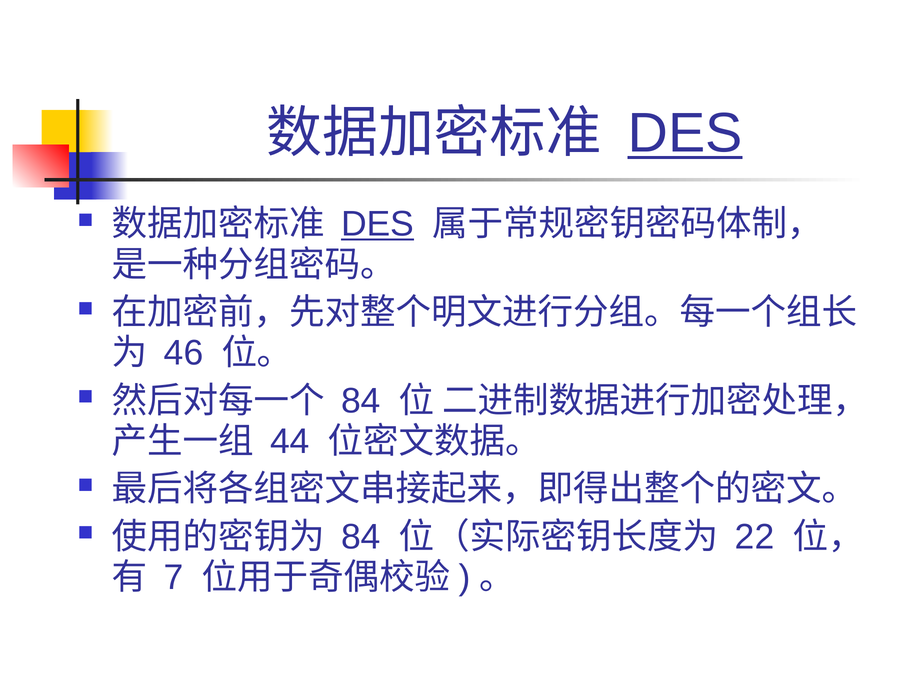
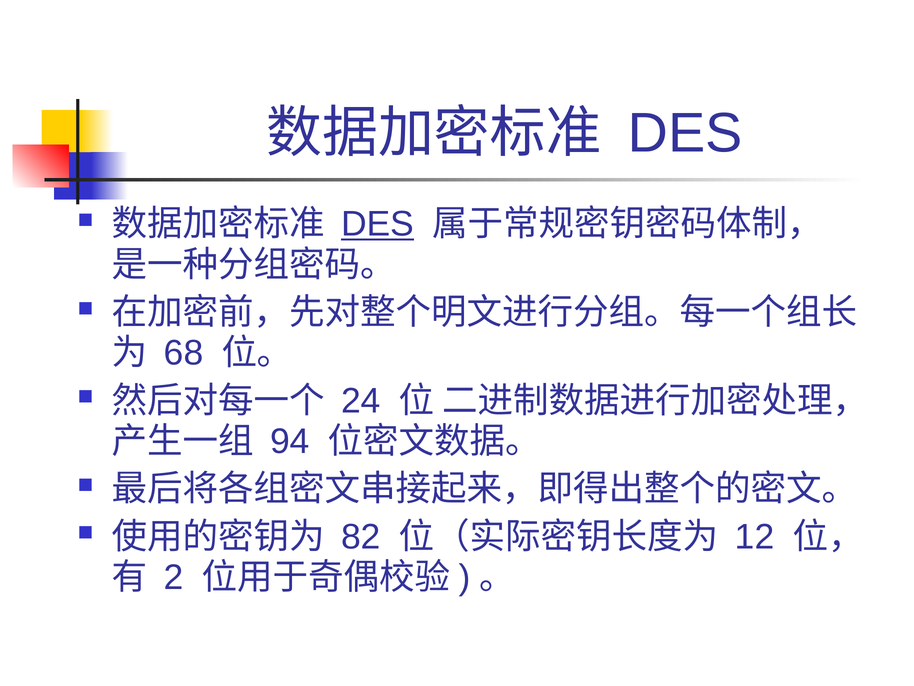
DES at (685, 133) underline: present -> none
46: 46 -> 68
84 at (361, 401): 84 -> 24
44: 44 -> 94
84 at (361, 536): 84 -> 82
22: 22 -> 12
7: 7 -> 2
